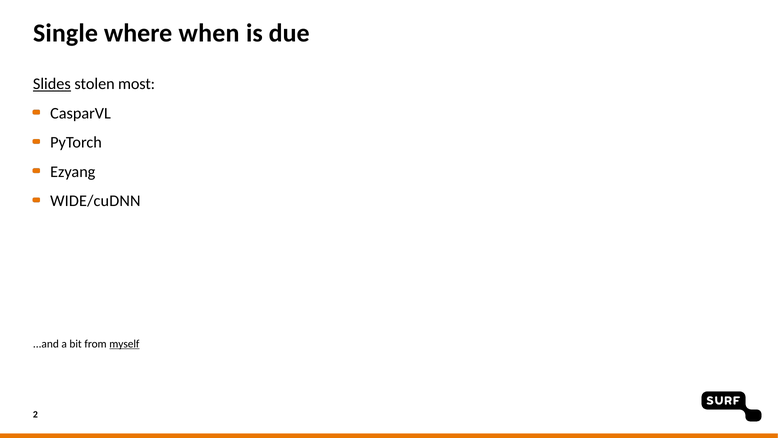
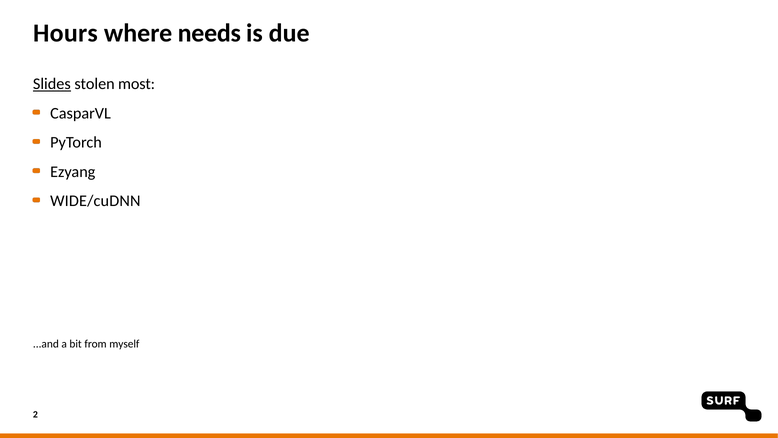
Single: Single -> Hours
when: when -> needs
myself underline: present -> none
